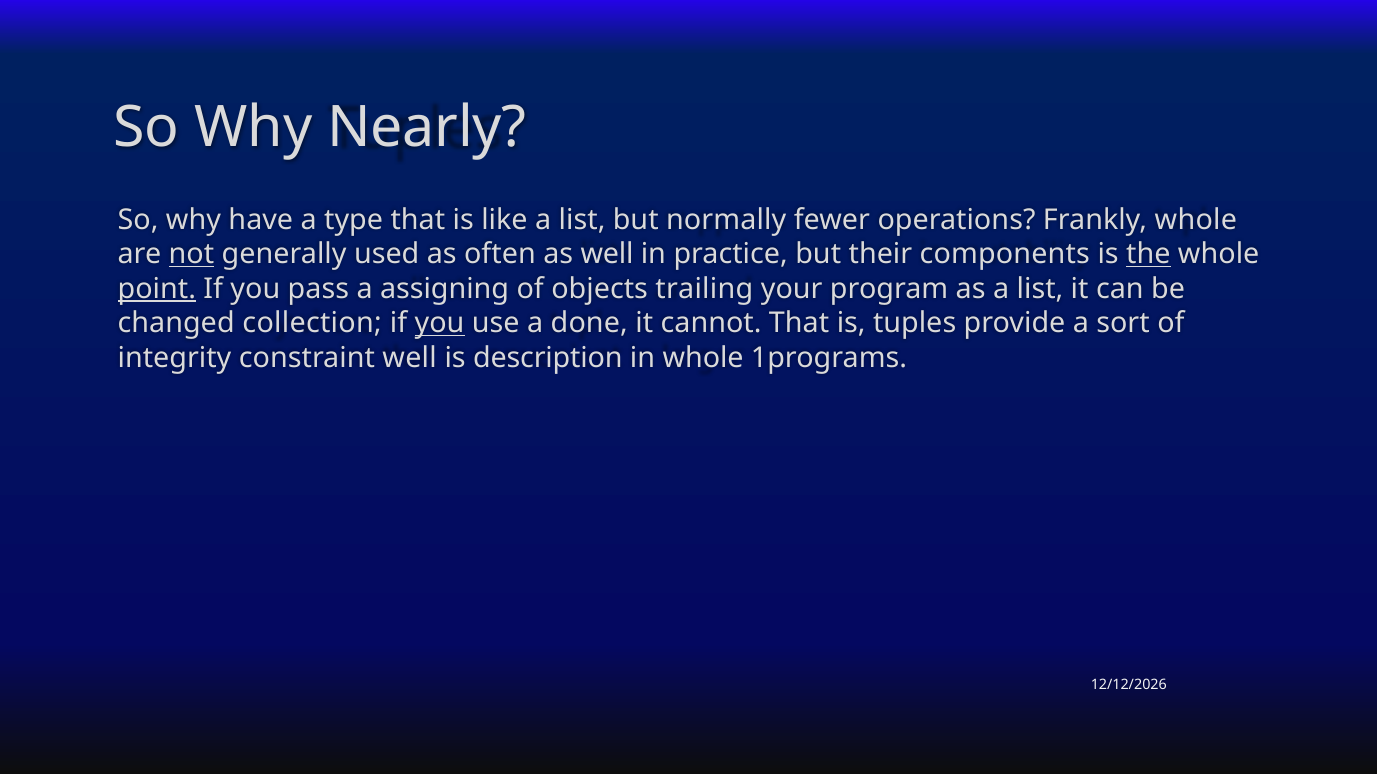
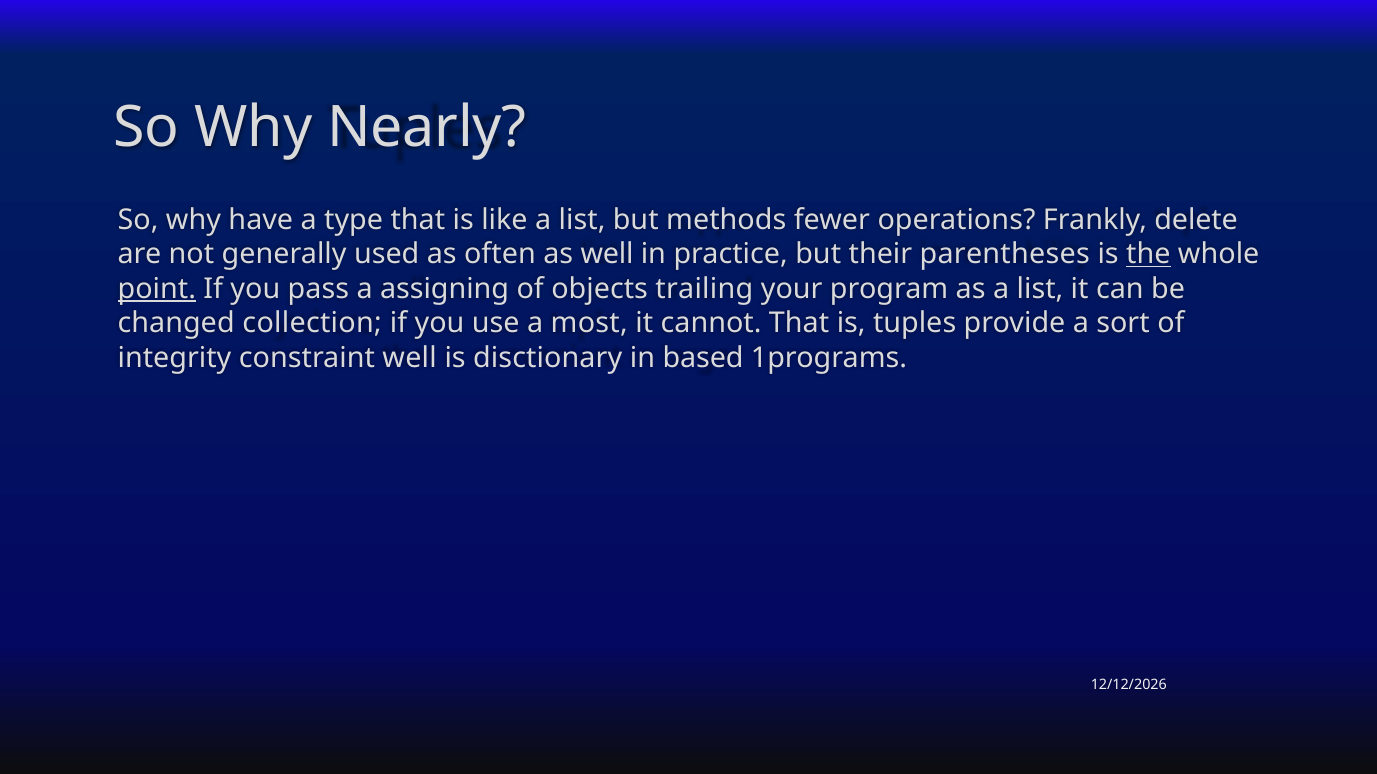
normally: normally -> methods
Frankly whole: whole -> delete
not underline: present -> none
components: components -> parentheses
you at (440, 323) underline: present -> none
done: done -> most
description: description -> disctionary
in whole: whole -> based
